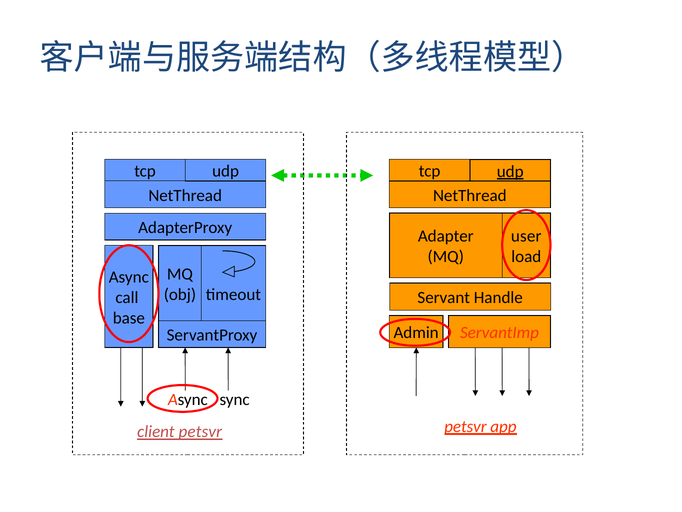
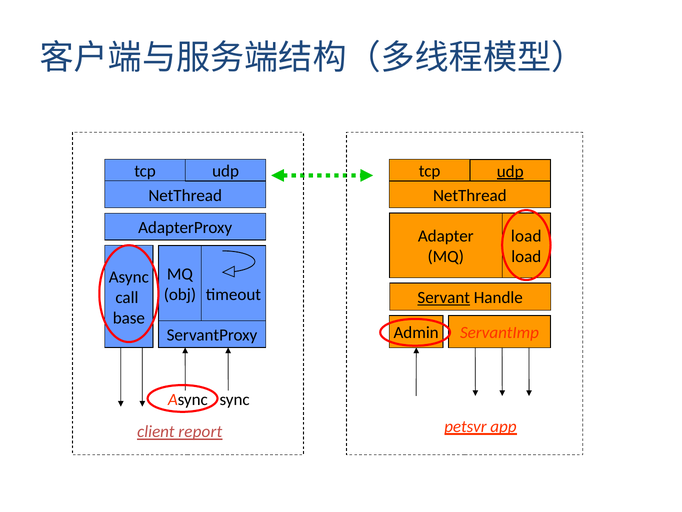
user at (526, 236): user -> load
Servant underline: none -> present
client petsvr: petsvr -> report
